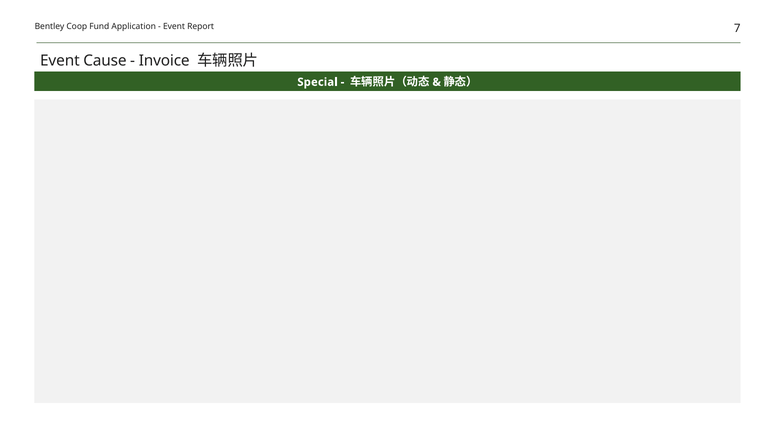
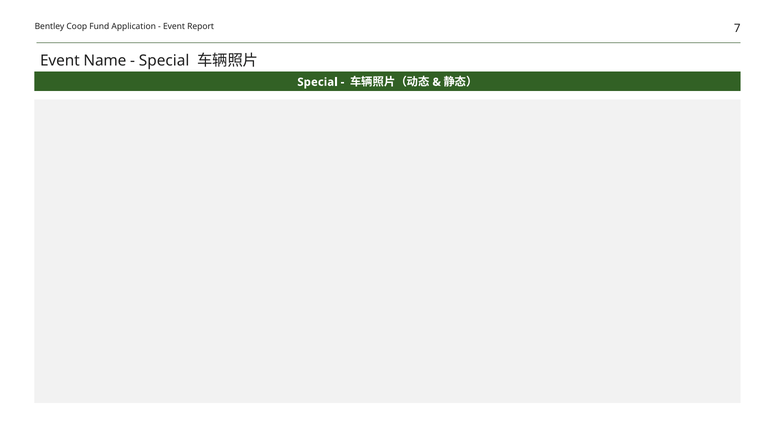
Cause: Cause -> Name
Invoice at (164, 61): Invoice -> Special
